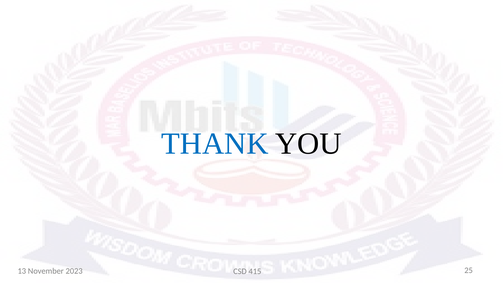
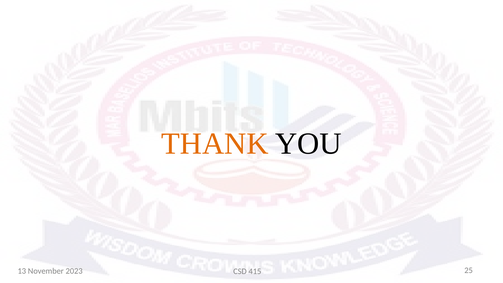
THANK colour: blue -> orange
